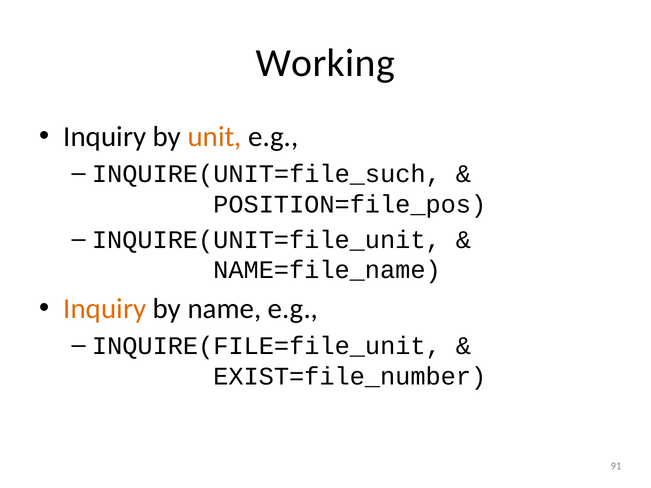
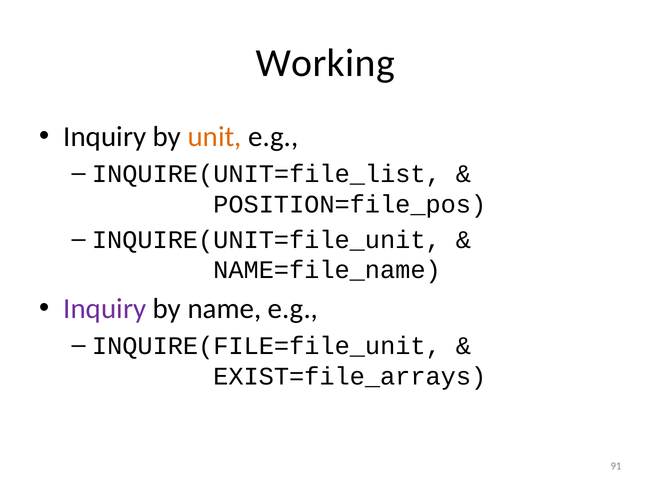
INQUIRE(UNIT=file_such: INQUIRE(UNIT=file_such -> INQUIRE(UNIT=file_list
Inquiry at (105, 309) colour: orange -> purple
EXIST=file_number: EXIST=file_number -> EXIST=file_arrays
